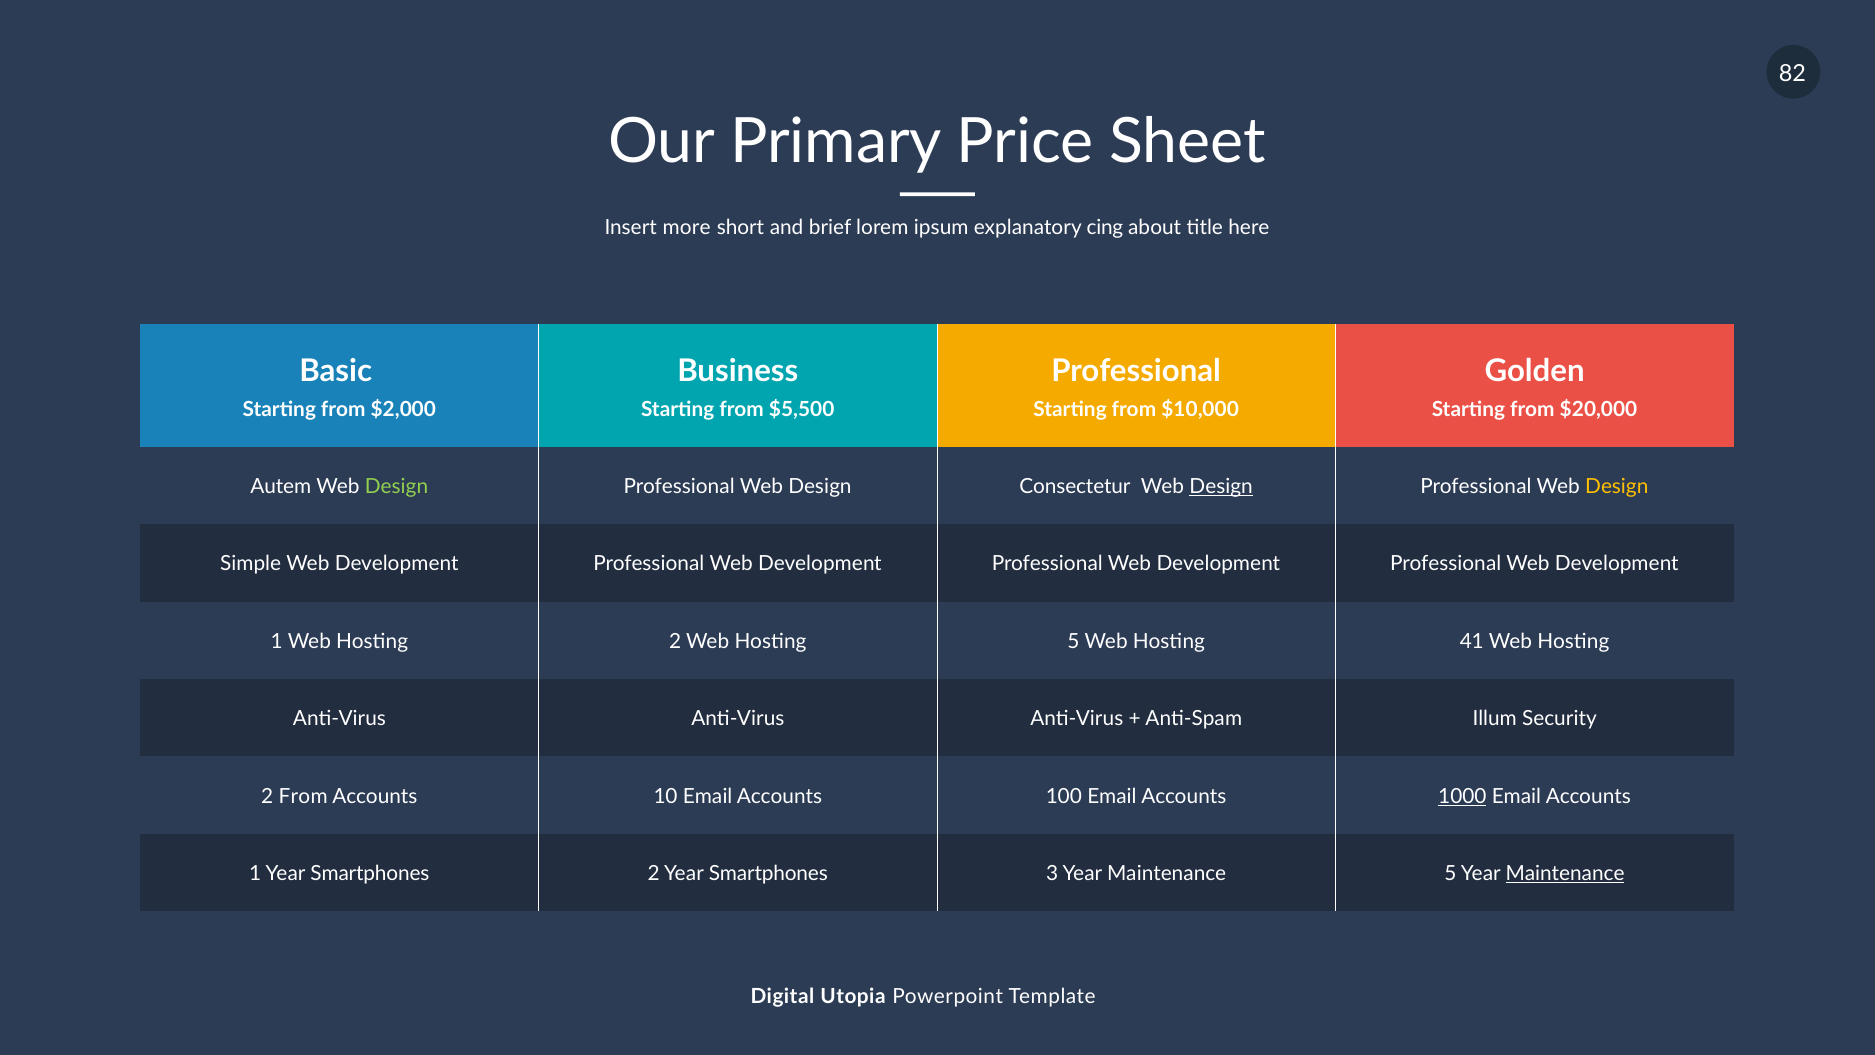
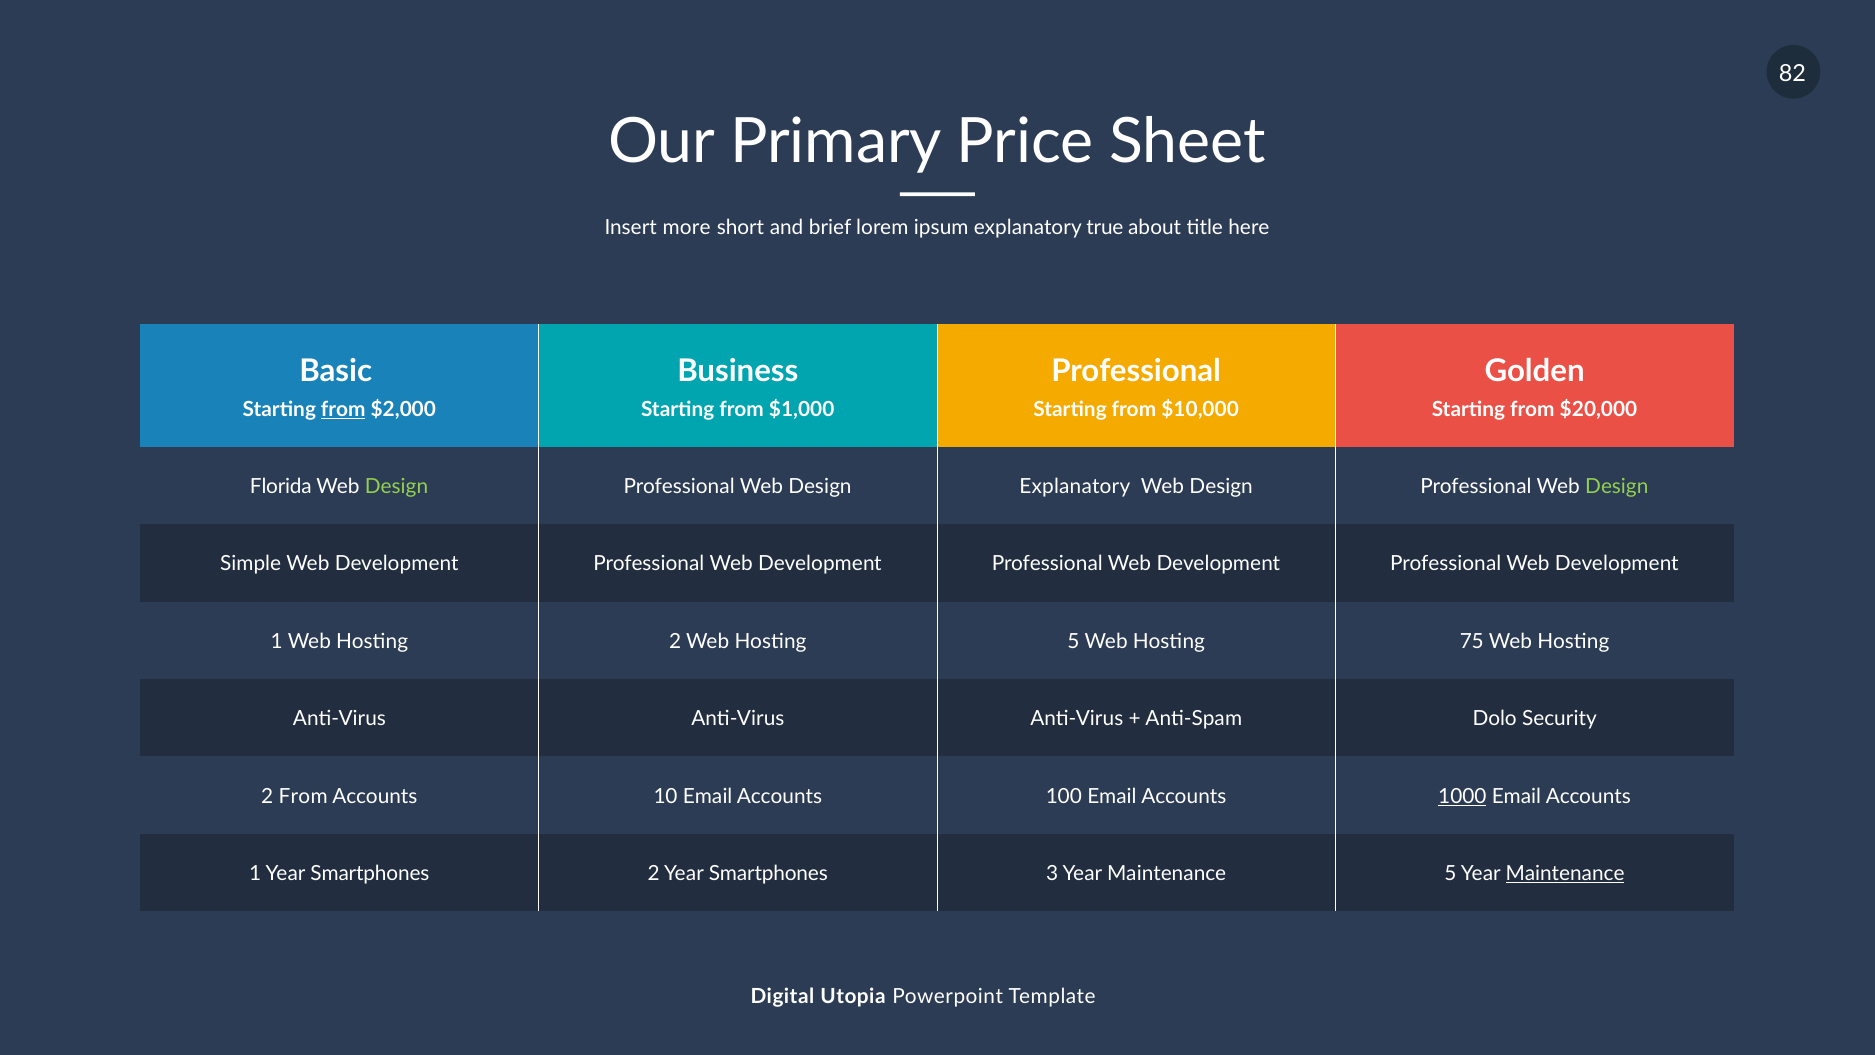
cing: cing -> true
from at (343, 409) underline: none -> present
$5,500: $5,500 -> $1,000
Autem: Autem -> Florida
Design Consectetur: Consectetur -> Explanatory
Design at (1221, 486) underline: present -> none
Design at (1617, 486) colour: yellow -> light green
41: 41 -> 75
Illum: Illum -> Dolo
